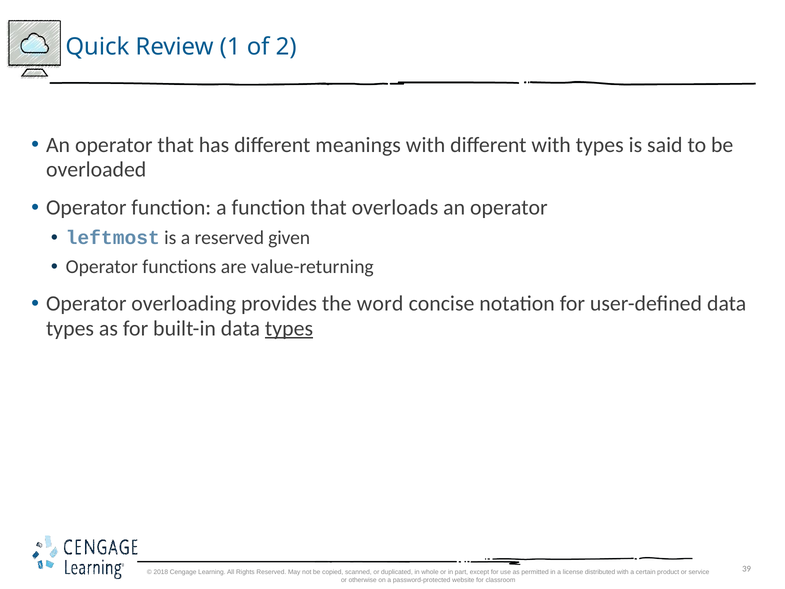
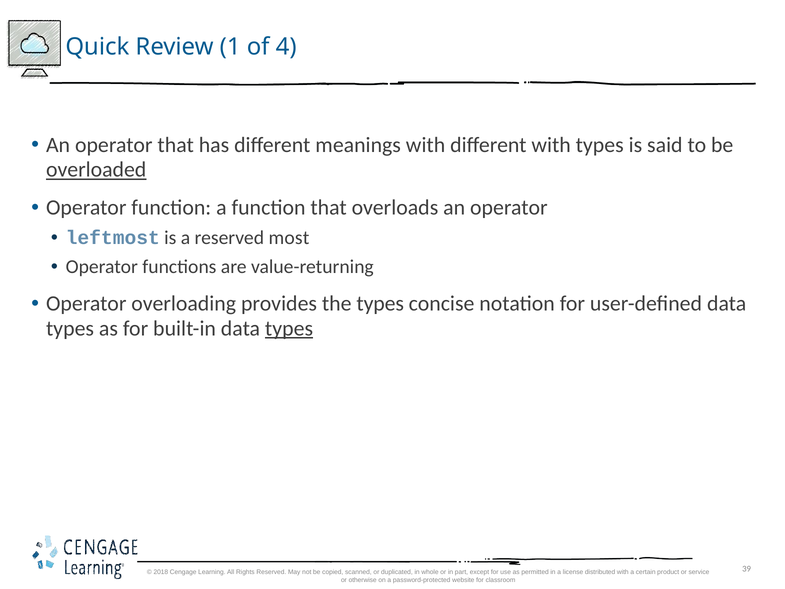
2: 2 -> 4
overloaded underline: none -> present
given: given -> most
the word: word -> types
